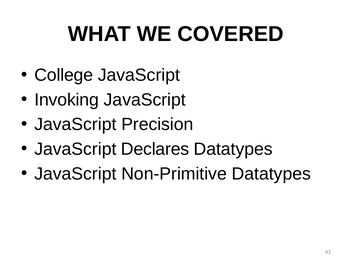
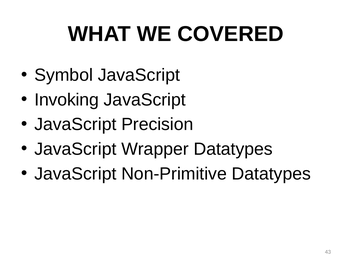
College: College -> Symbol
Declares: Declares -> Wrapper
